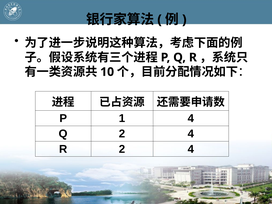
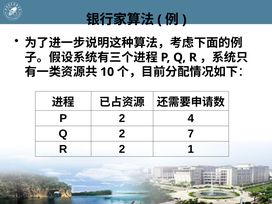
P 1: 1 -> 2
Q 2 4: 4 -> 7
R 2 4: 4 -> 1
